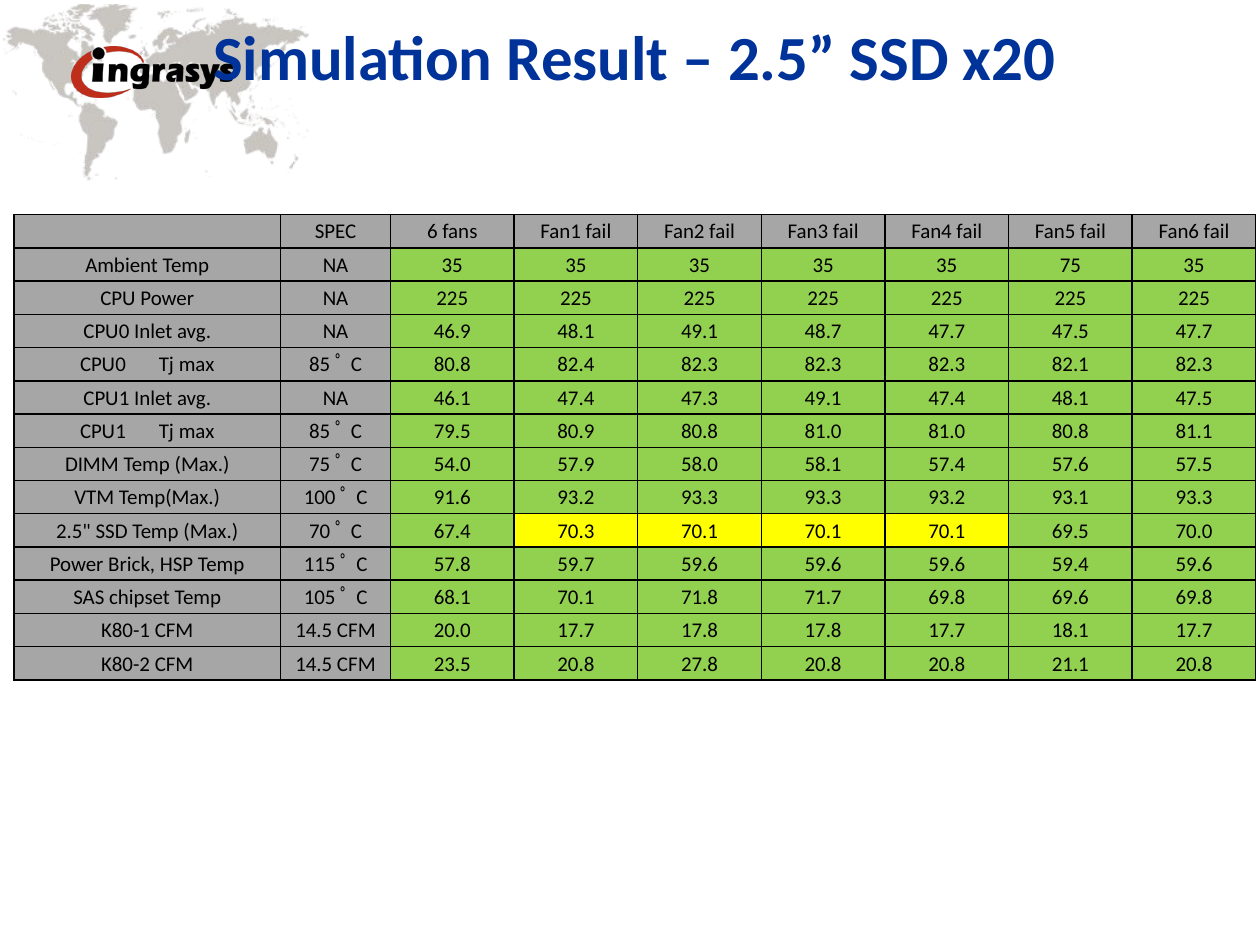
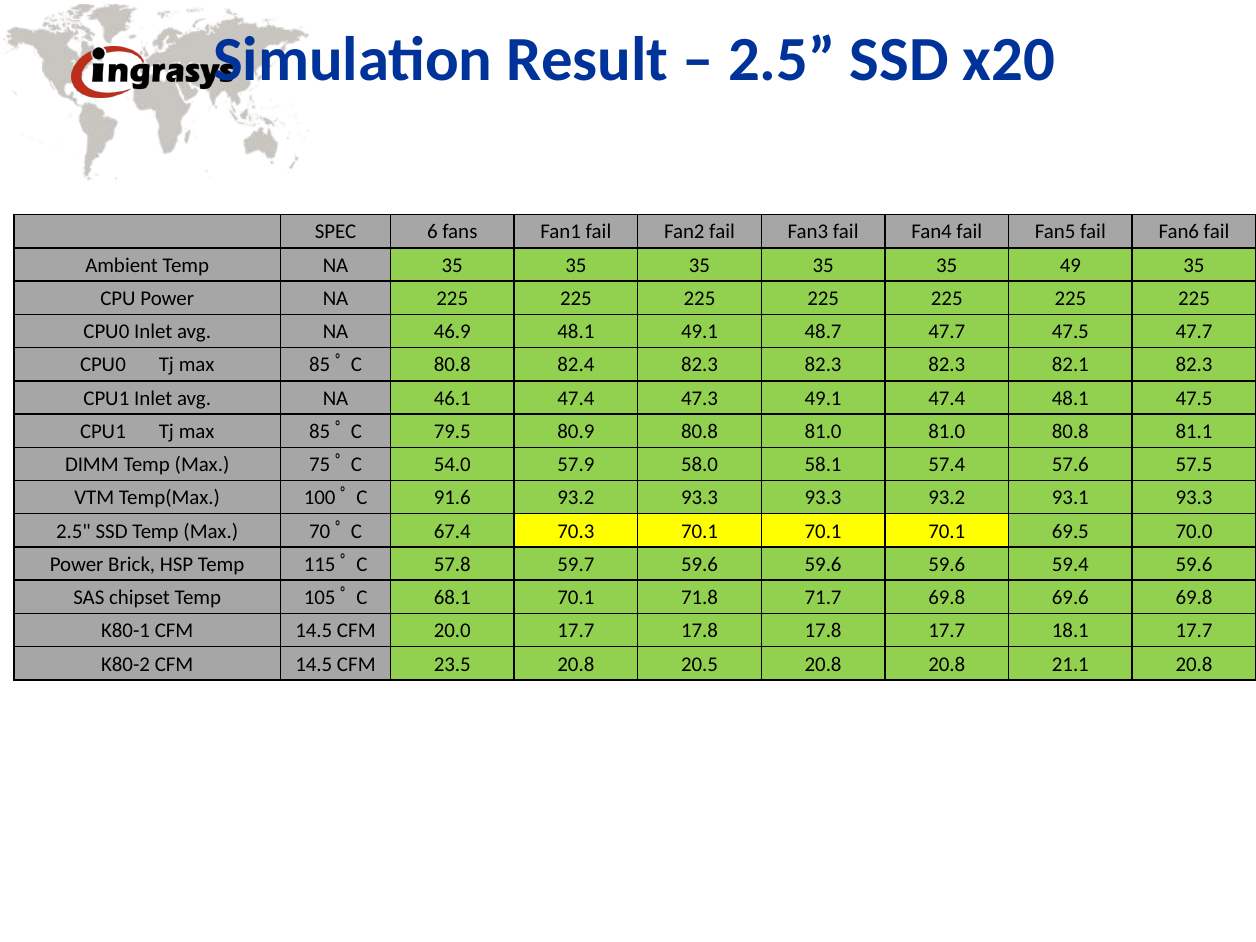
75: 75 -> 49
27.8: 27.8 -> 20.5
